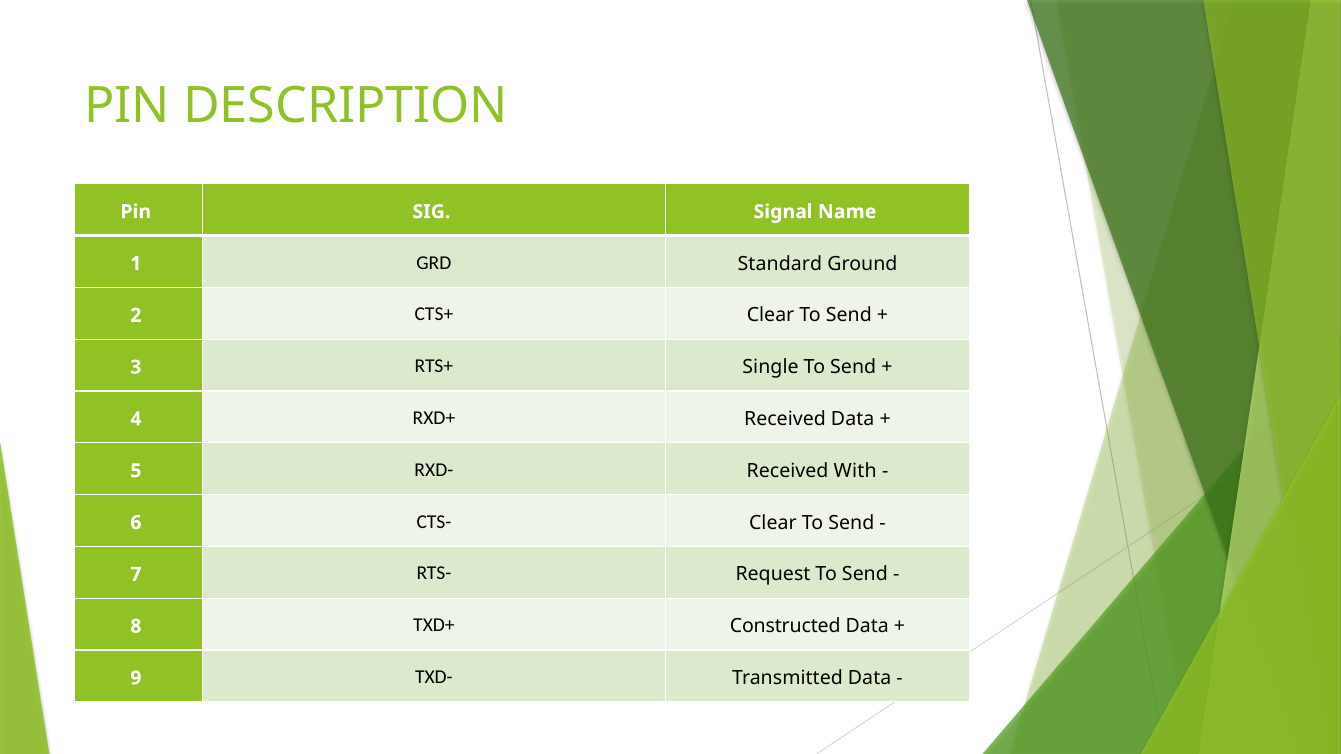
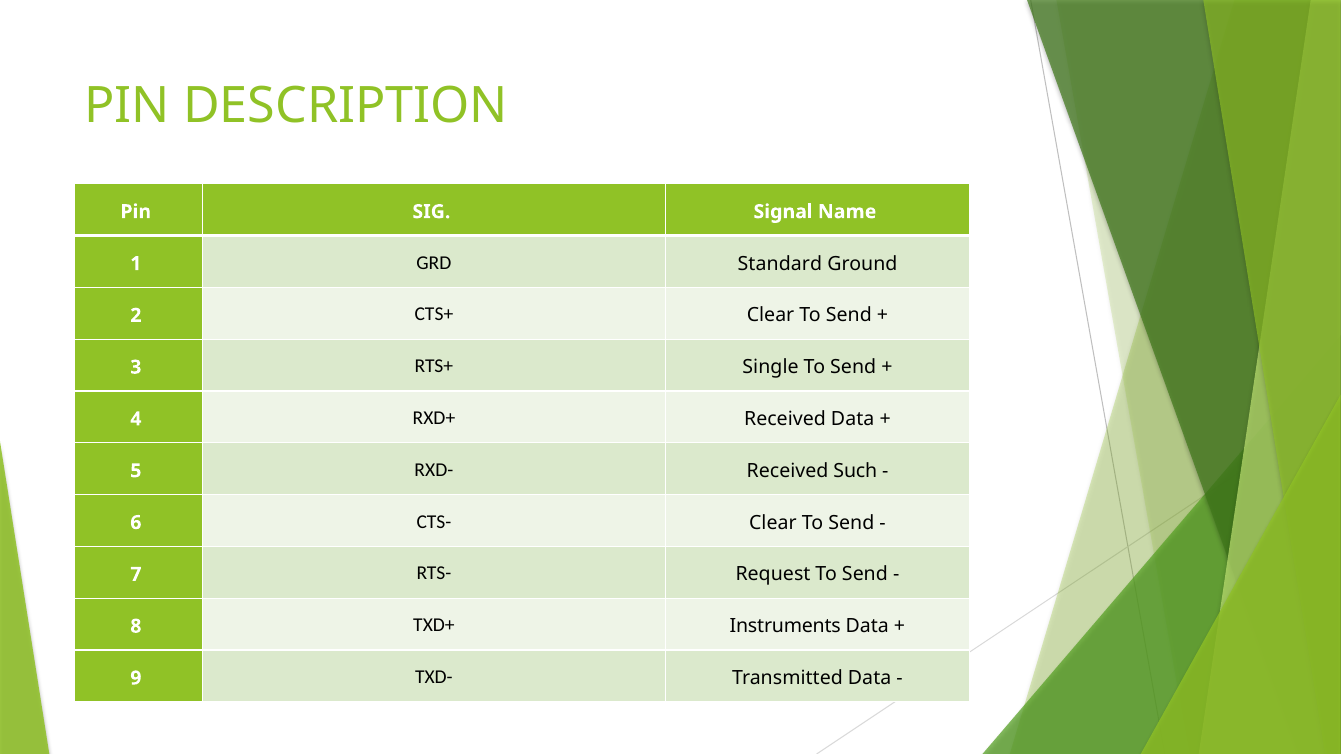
With: With -> Such
Constructed: Constructed -> Instruments
